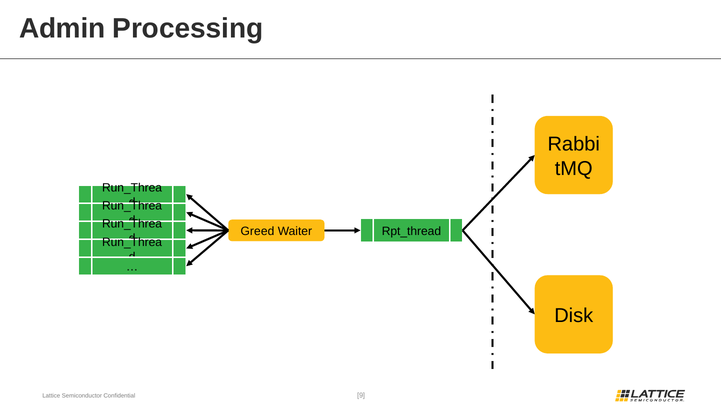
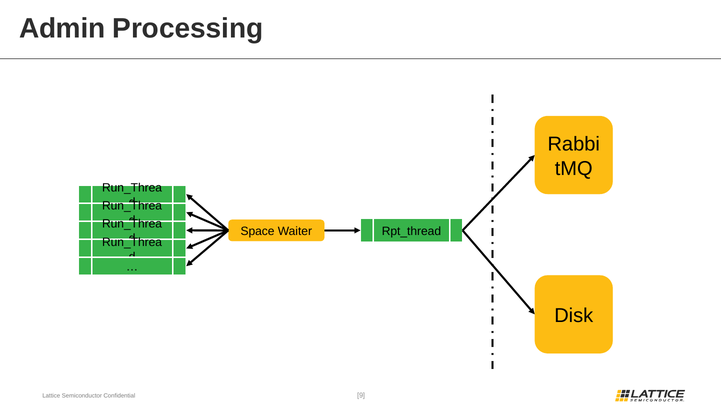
Greed: Greed -> Space
